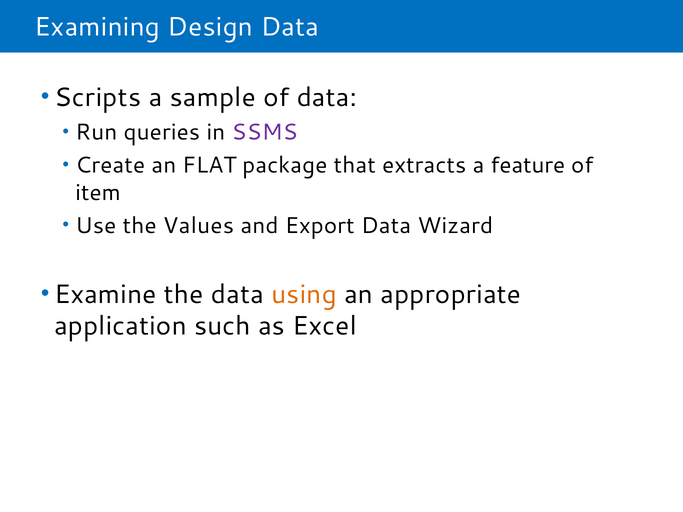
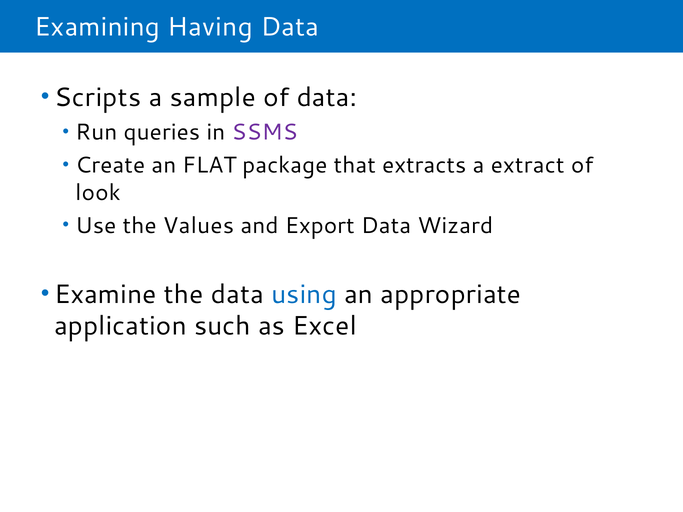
Design: Design -> Having
feature: feature -> extract
item: item -> look
using colour: orange -> blue
